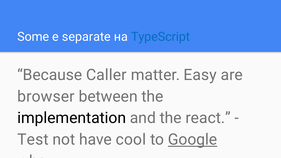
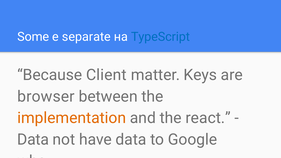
Caller: Caller -> Client
Easy: Easy -> Keys
implementation colour: black -> orange
Test at (33, 140): Test -> Data
have cool: cool -> data
Google underline: present -> none
